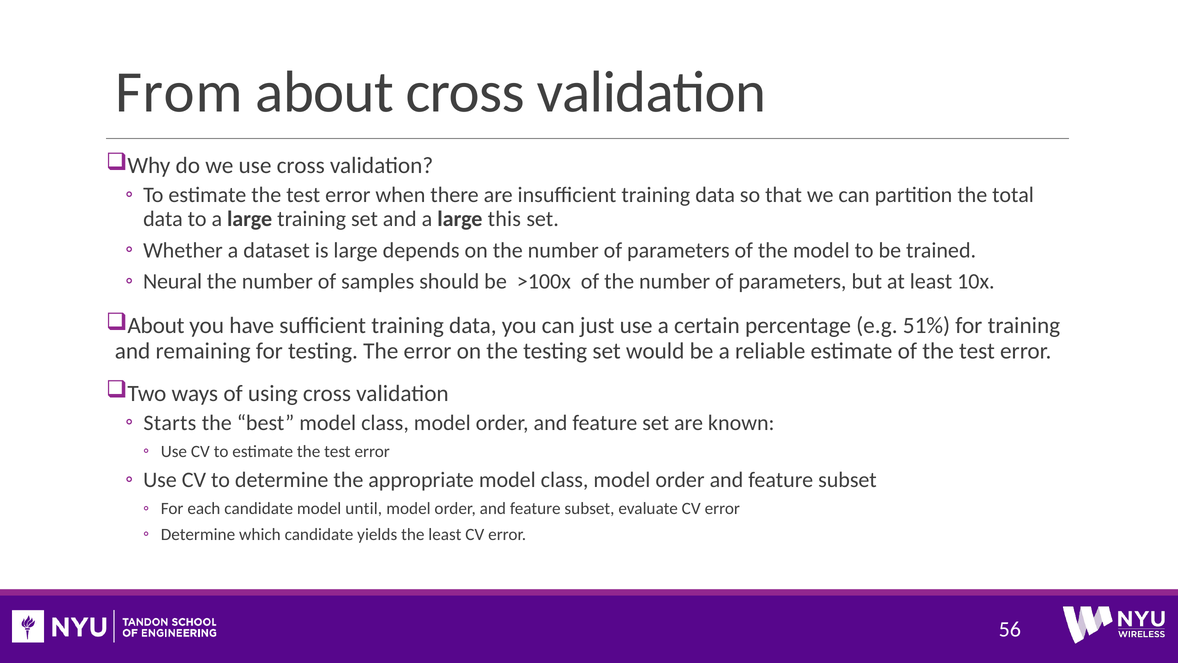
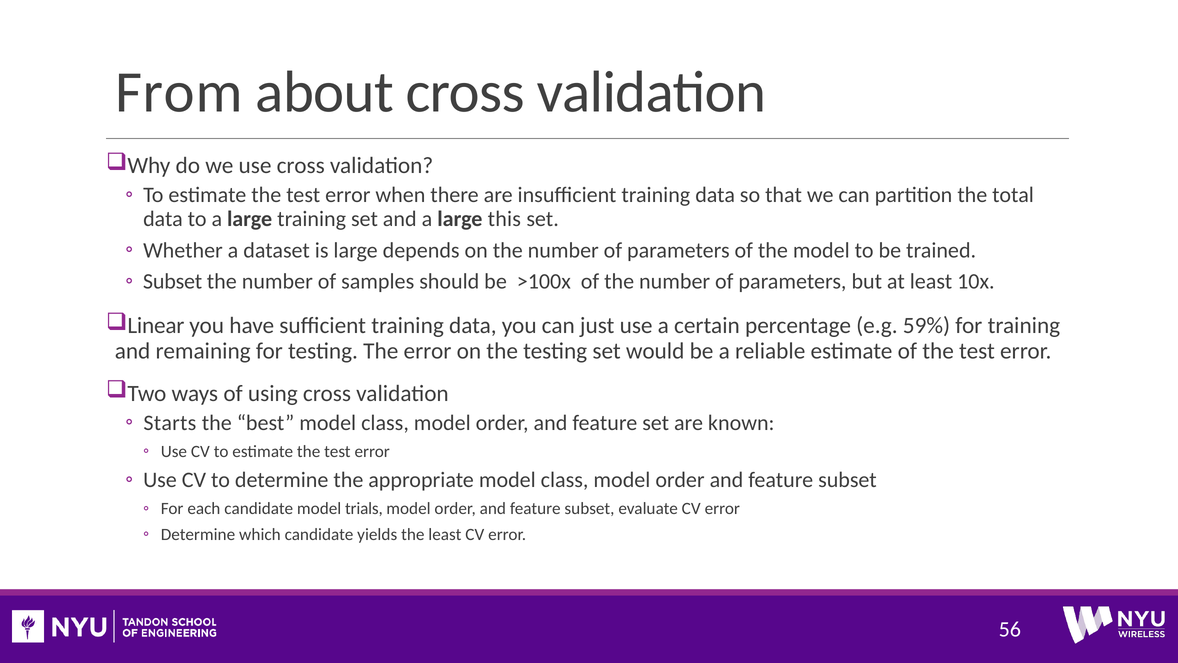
Neural at (173, 281): Neural -> Subset
About at (156, 326): About -> Linear
51%: 51% -> 59%
until: until -> trials
